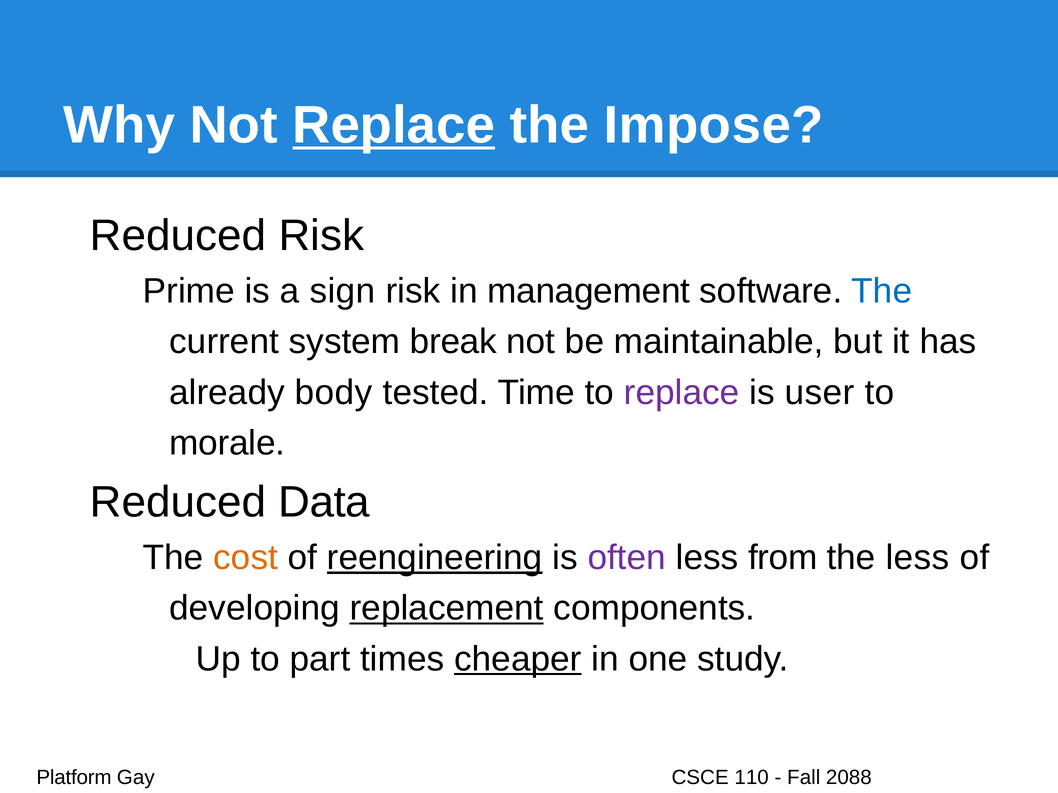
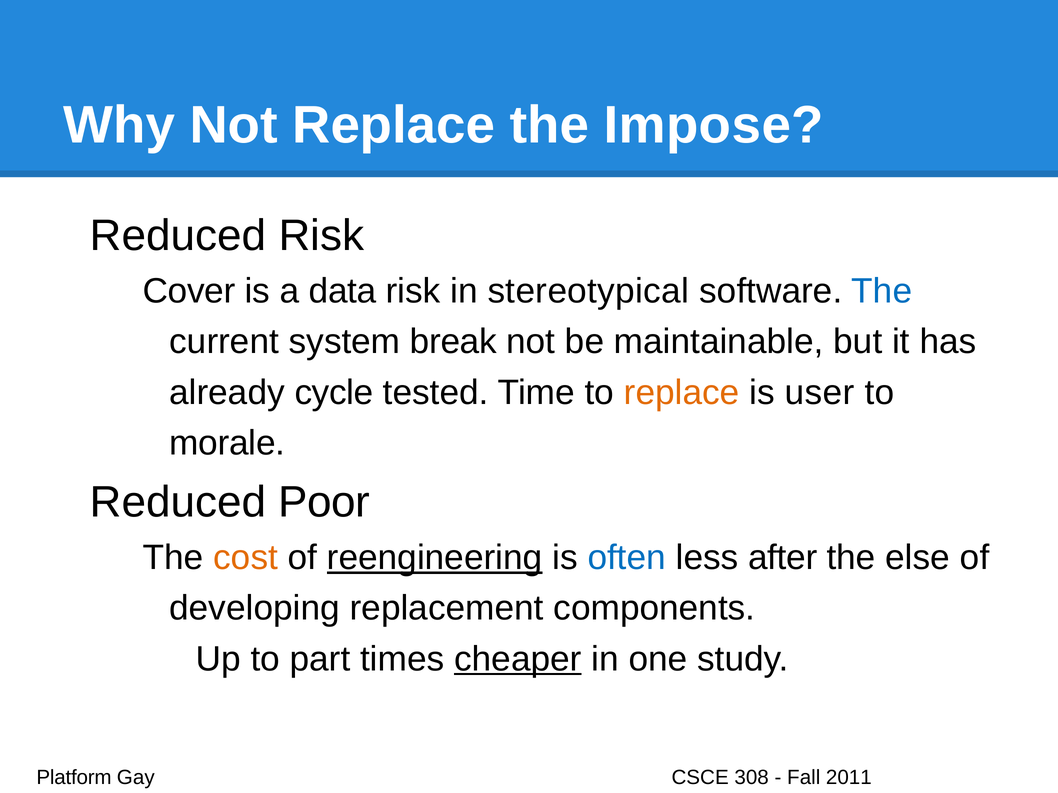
Replace at (394, 125) underline: present -> none
Prime: Prime -> Cover
sign: sign -> data
management: management -> stereotypical
body: body -> cycle
replace at (682, 393) colour: purple -> orange
Data: Data -> Poor
often colour: purple -> blue
from: from -> after
the less: less -> else
replacement underline: present -> none
110: 110 -> 308
2088: 2088 -> 2011
